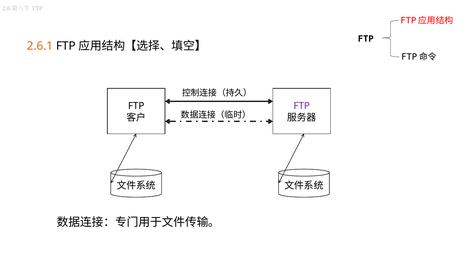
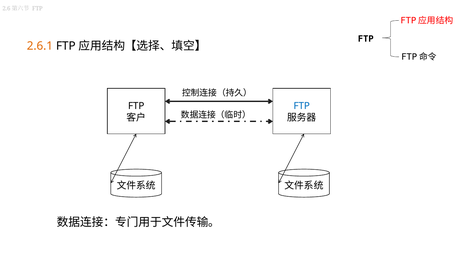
FTP at (302, 106) colour: purple -> blue
